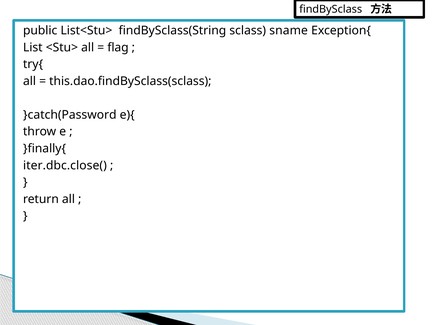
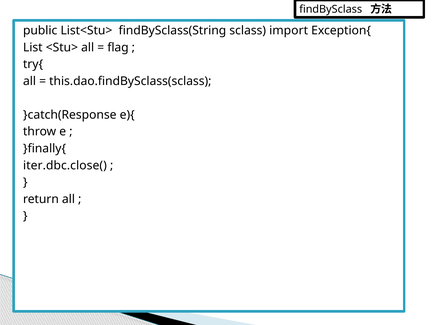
sname: sname -> import
}catch(Password: }catch(Password -> }catch(Response
